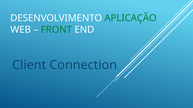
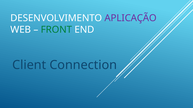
APLICAÇÃO colour: green -> purple
